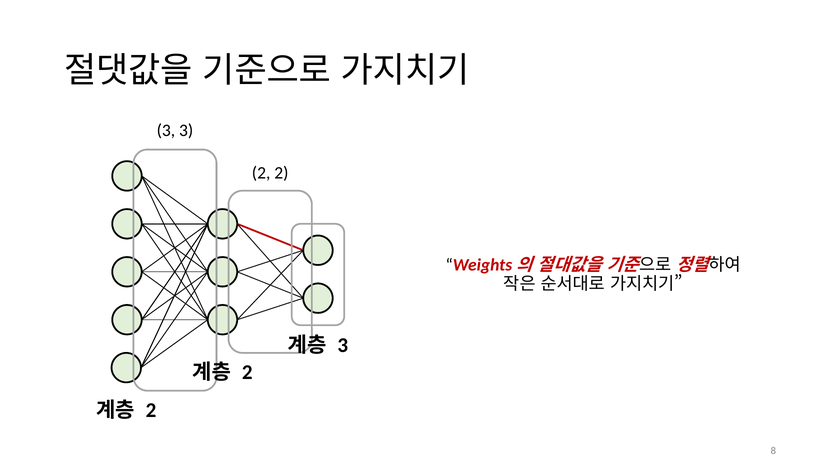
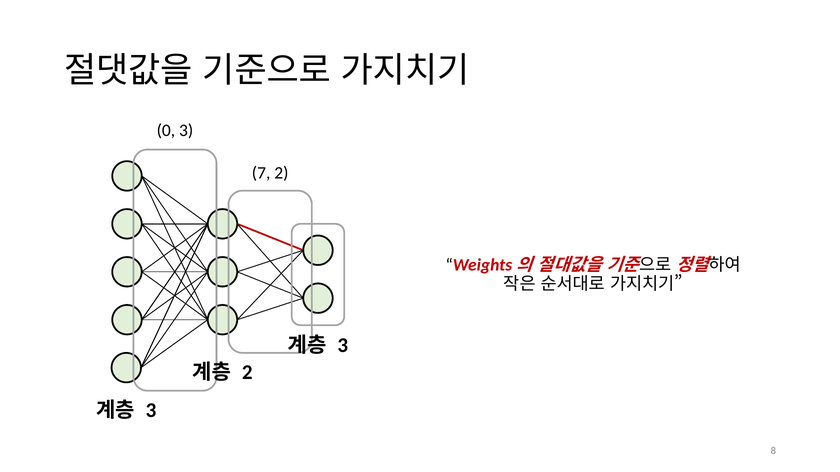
3 at (166, 131): 3 -> 0
2 at (261, 173): 2 -> 7
2 at (151, 411): 2 -> 3
